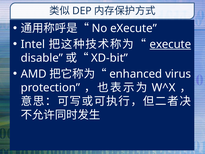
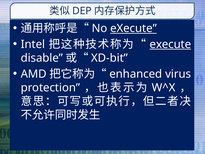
eXecute at (133, 28) underline: none -> present
